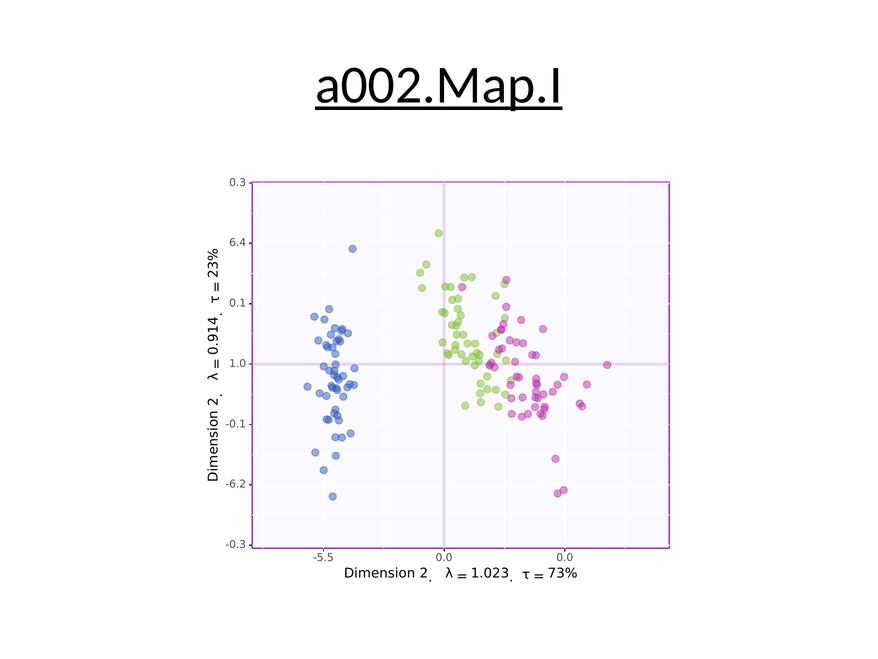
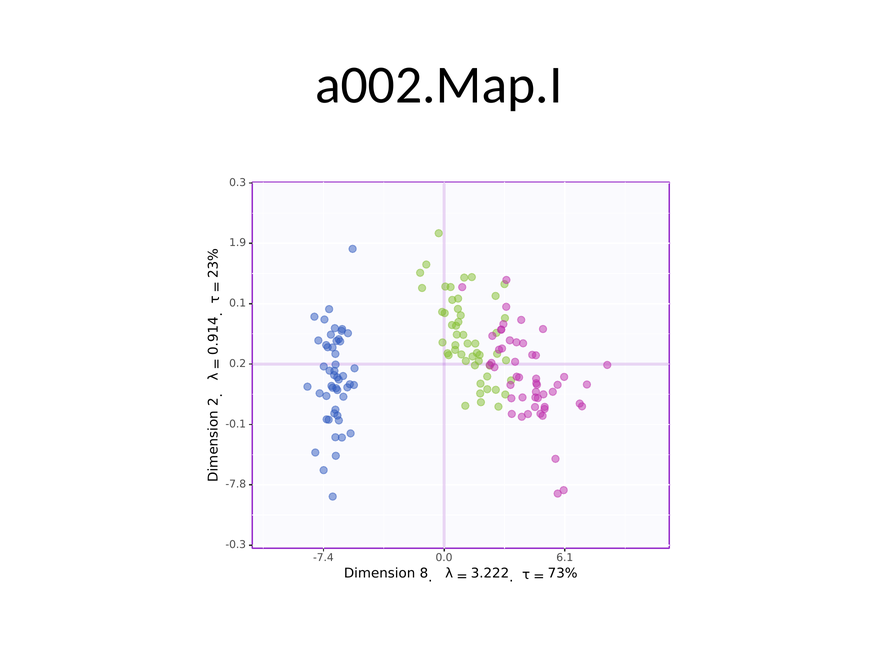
a002.Map.I underline: present -> none
6.4: 6.4 -> 1.9
1.0: 1.0 -> 0.2
-6.2: -6.2 -> -7.8
-5.5: -5.5 -> -7.4
0.0 0.0: 0.0 -> 6.1
Dimension 2: 2 -> 8
1.023: 1.023 -> 3.222
